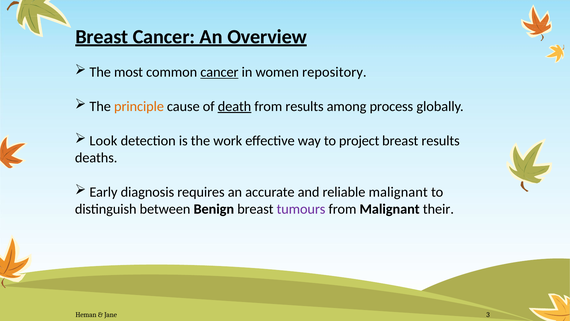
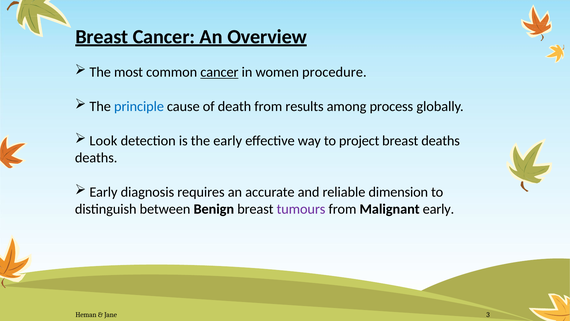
repository: repository -> procedure
principle colour: orange -> blue
death underline: present -> none
the work: work -> early
breast results: results -> deaths
reliable malignant: malignant -> dimension
Malignant their: their -> early
